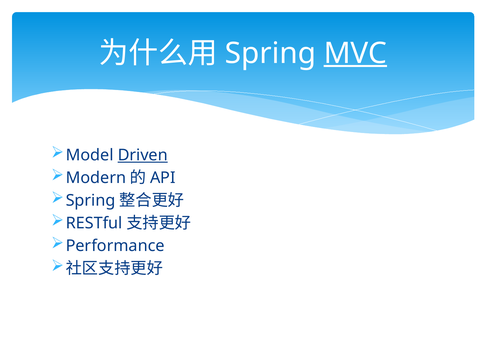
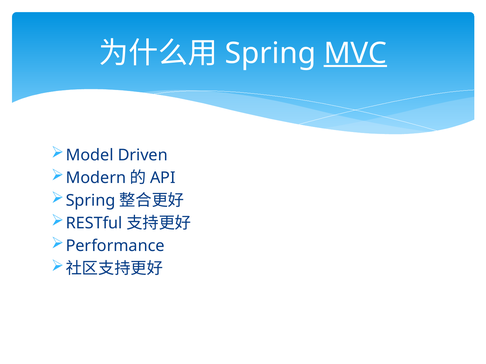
Driven underline: present -> none
